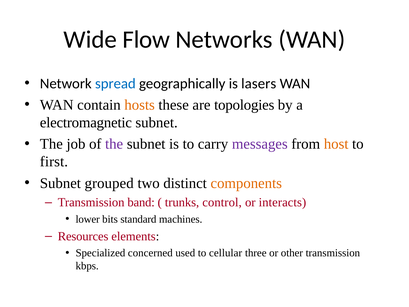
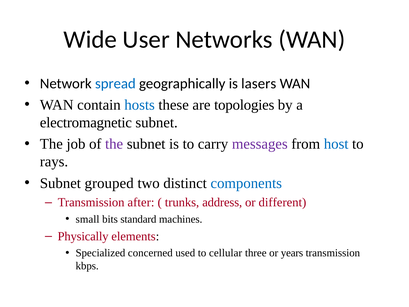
Flow: Flow -> User
hosts colour: orange -> blue
host colour: orange -> blue
first: first -> rays
components colour: orange -> blue
band: band -> after
control: control -> address
interacts: interacts -> different
lower: lower -> small
Resources: Resources -> Physically
other: other -> years
